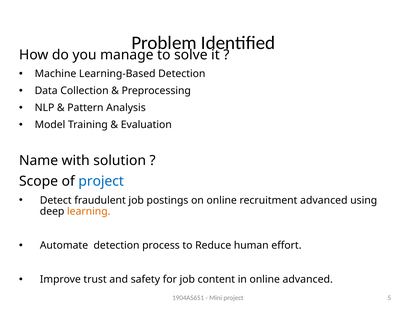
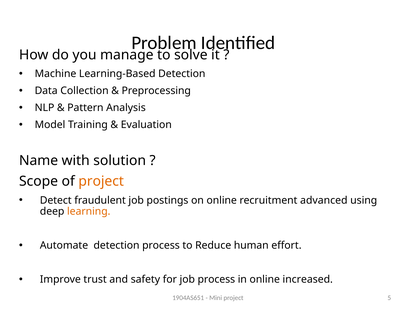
project at (101, 181) colour: blue -> orange
job content: content -> process
online advanced: advanced -> increased
